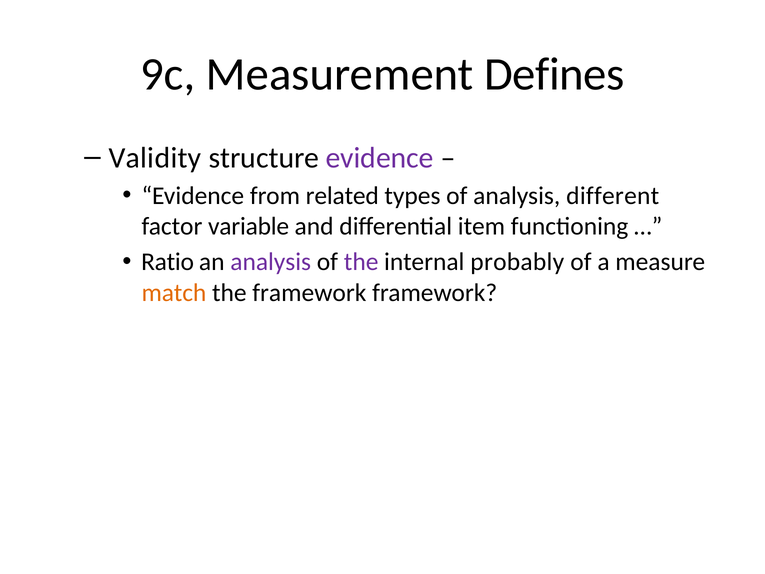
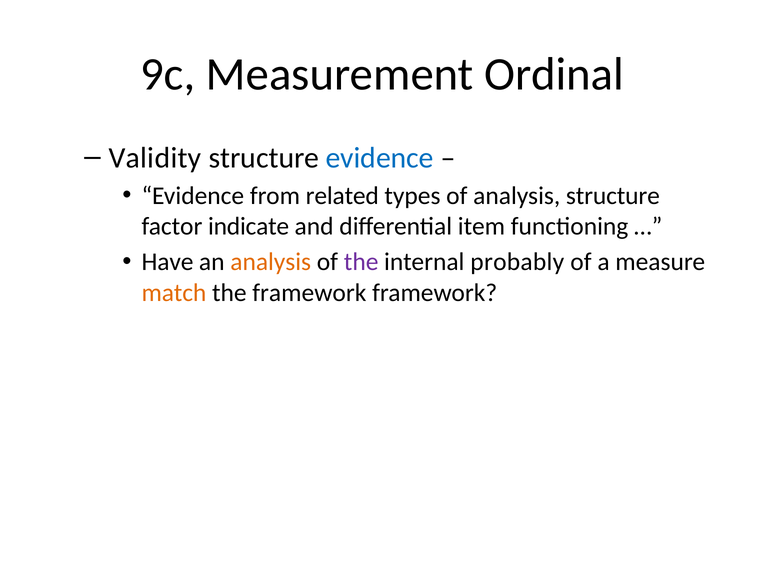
Defines: Defines -> Ordinal
evidence at (380, 158) colour: purple -> blue
analysis different: different -> structure
variable: variable -> indicate
Ratio: Ratio -> Have
analysis at (271, 262) colour: purple -> orange
